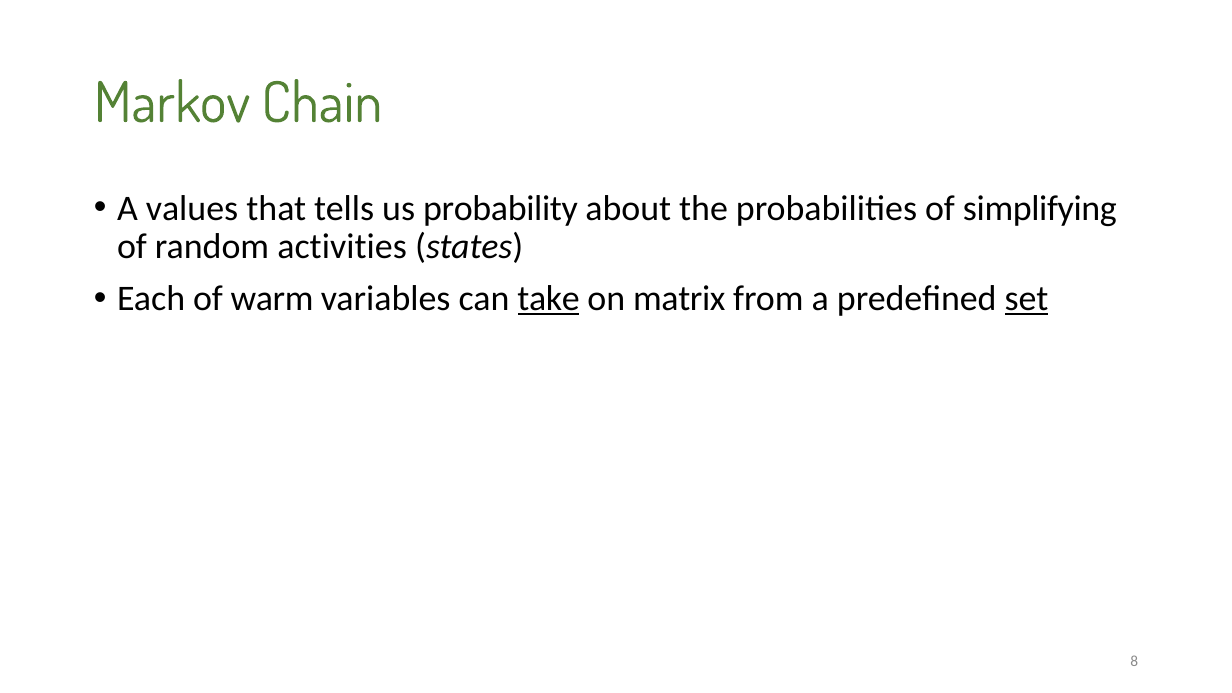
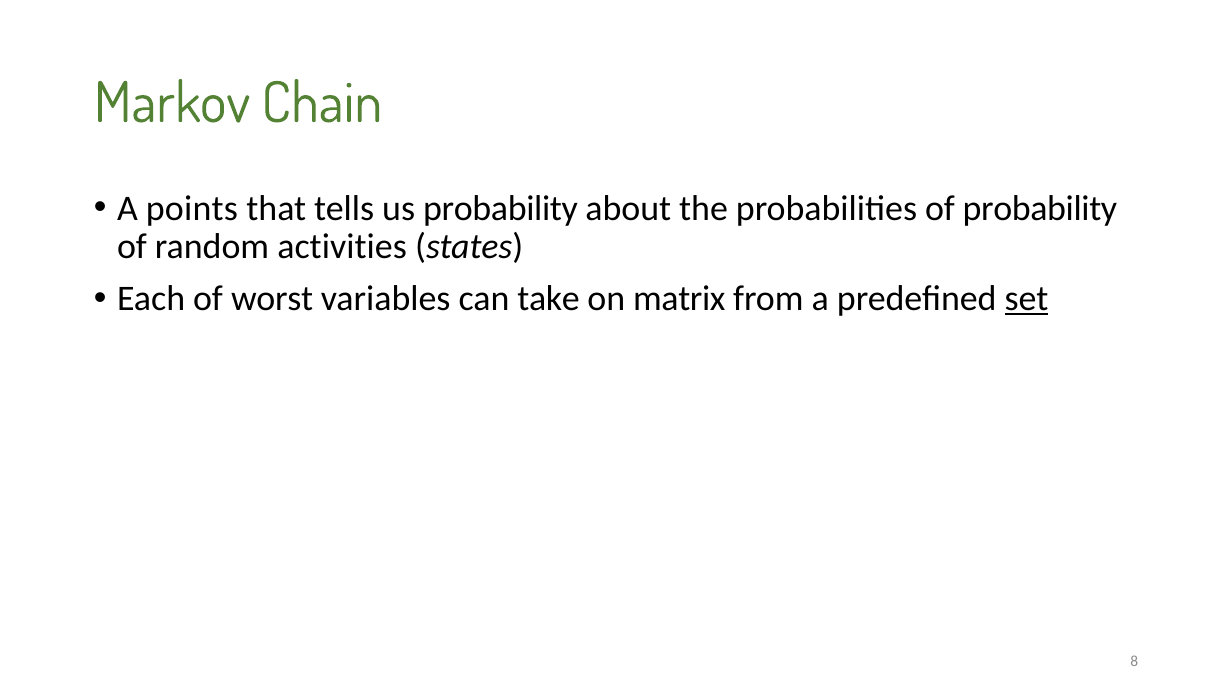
values: values -> points
of simplifying: simplifying -> probability
of warm: warm -> worst
take underline: present -> none
